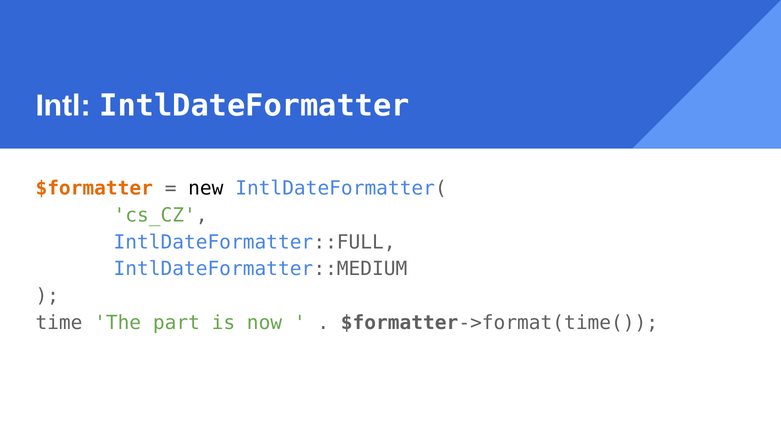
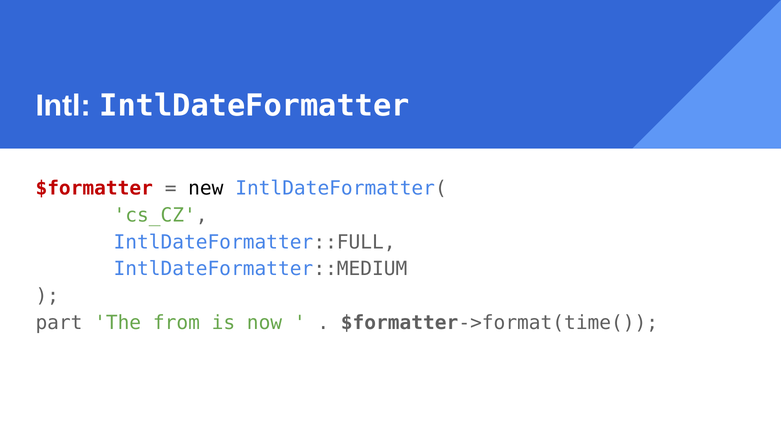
$formatter colour: orange -> red
time: time -> part
part: part -> from
